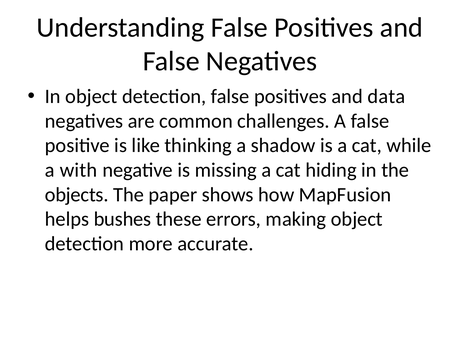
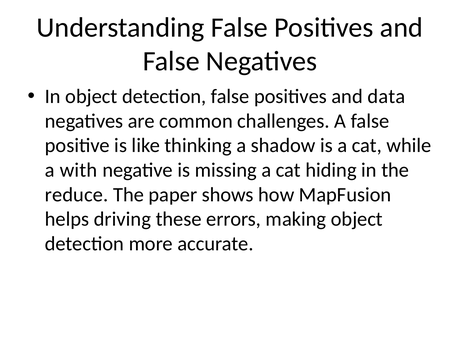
objects: objects -> reduce
bushes: bushes -> driving
